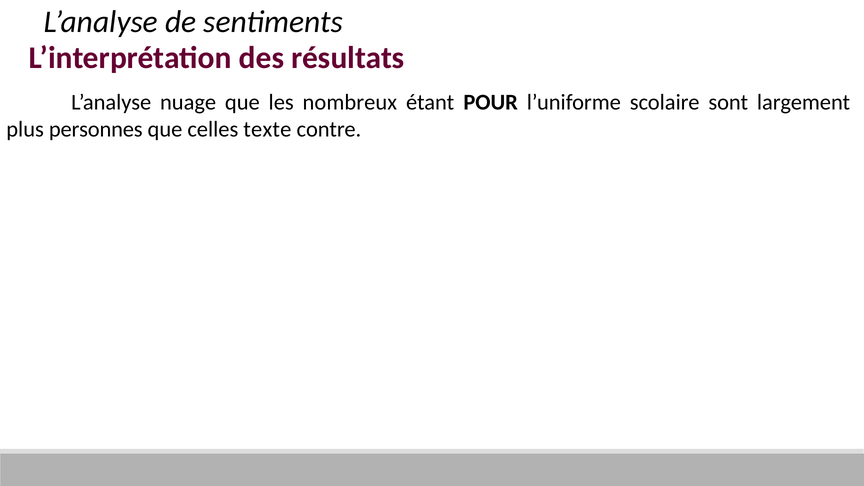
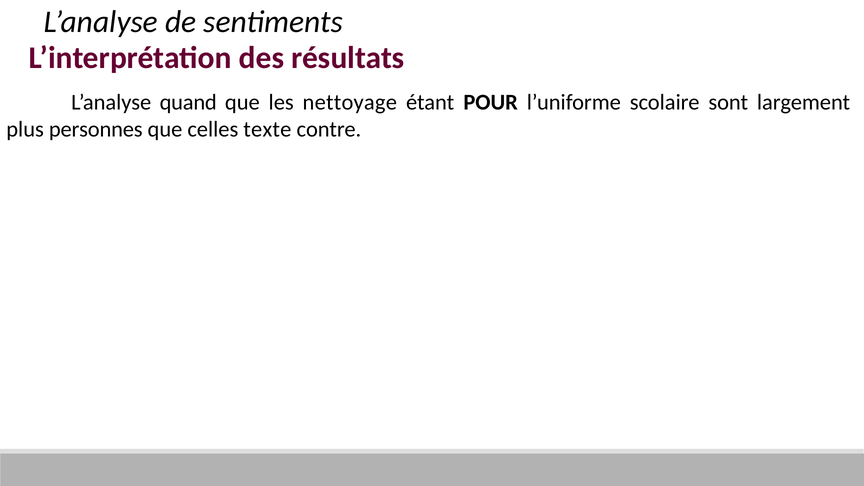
nuage: nuage -> quand
nombreux: nombreux -> nettoyage
